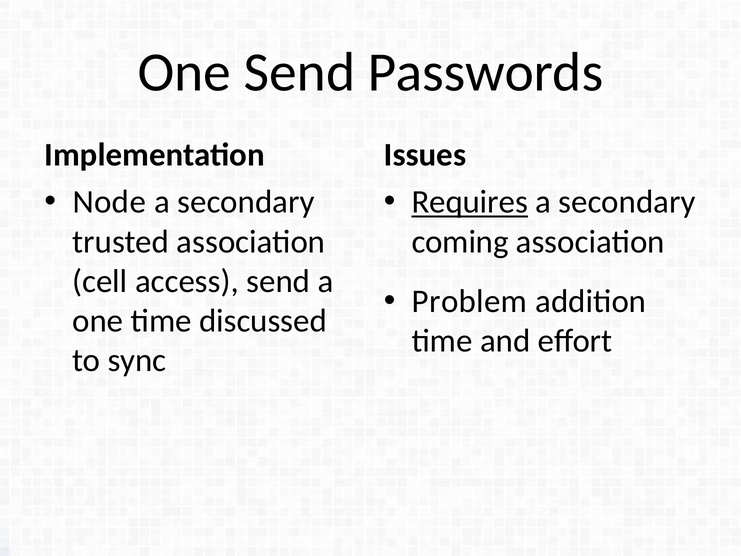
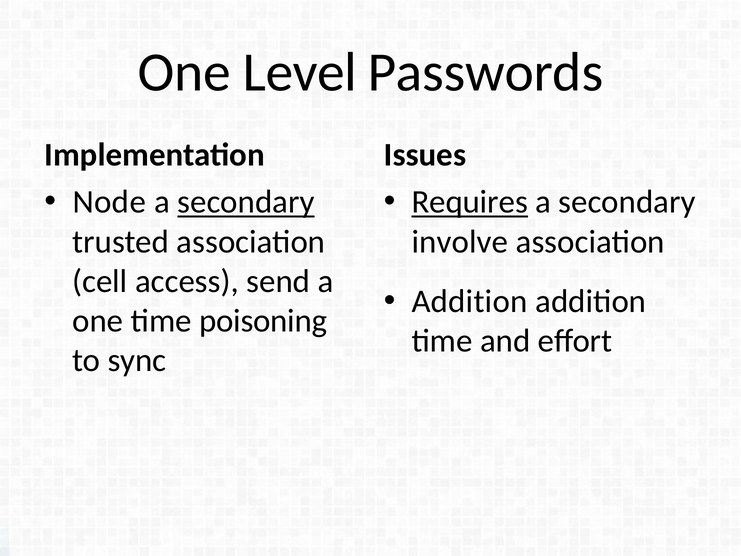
One Send: Send -> Level
secondary at (246, 202) underline: none -> present
coming: coming -> involve
Problem at (470, 301): Problem -> Addition
discussed: discussed -> poisoning
